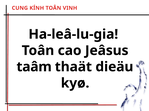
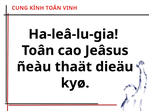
taâm: taâm -> ñeàu
